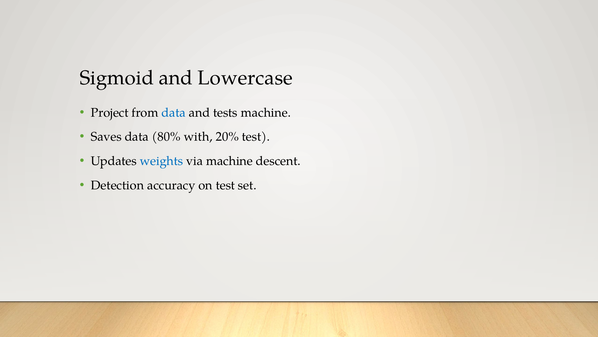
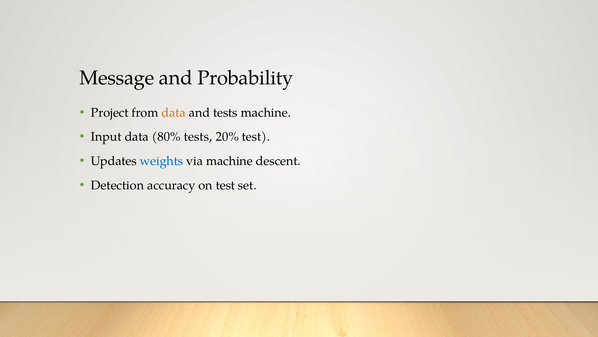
Sigmoid: Sigmoid -> Message
Lowercase: Lowercase -> Probability
data at (174, 112) colour: blue -> orange
Saves: Saves -> Input
80% with: with -> tests
